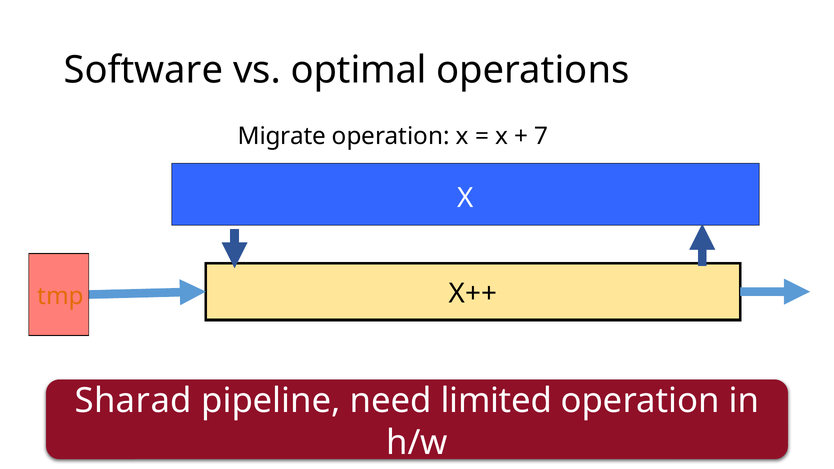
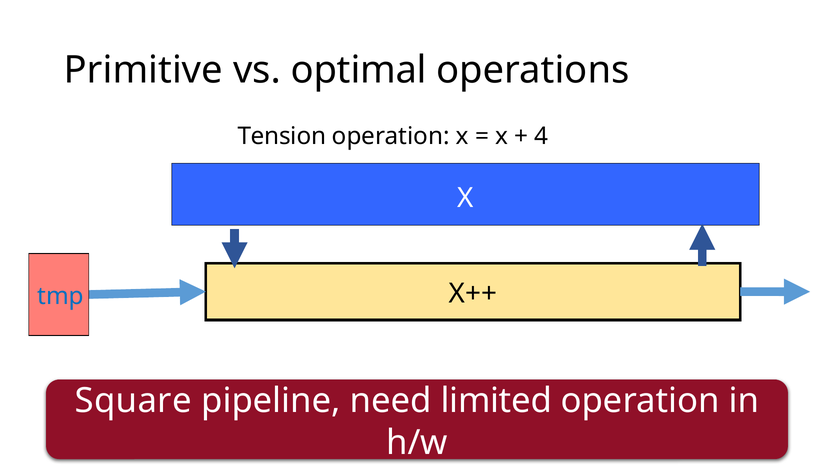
Software: Software -> Primitive
Migrate: Migrate -> Tension
7: 7 -> 4
tmp colour: orange -> blue
Sharad: Sharad -> Square
